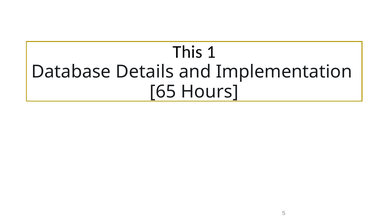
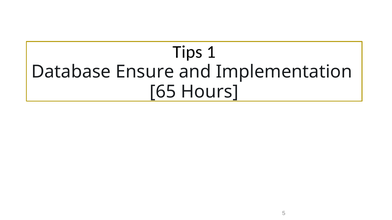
This: This -> Tips
Details: Details -> Ensure
